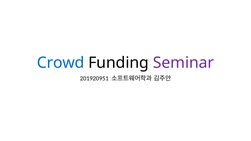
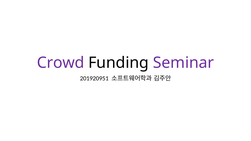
Crowd colour: blue -> purple
